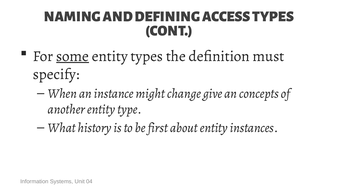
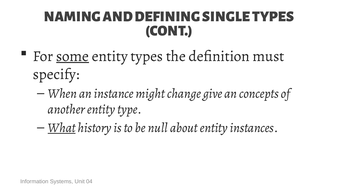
ACCESS: ACCESS -> SINGLE
What underline: none -> present
first: first -> null
